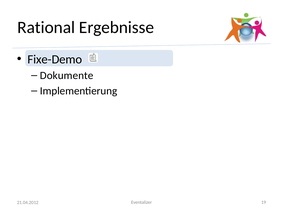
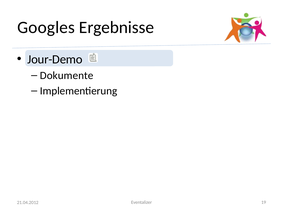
Rational: Rational -> Googles
Fixe-Demo: Fixe-Demo -> Jour-Demo
